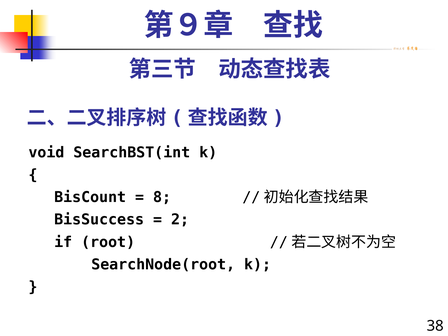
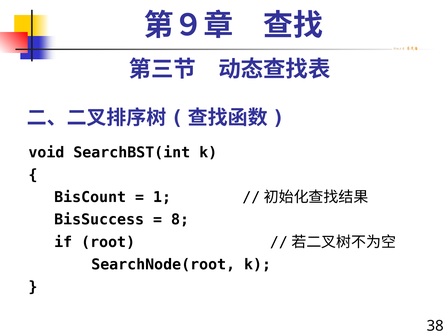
8: 8 -> 1
2: 2 -> 8
